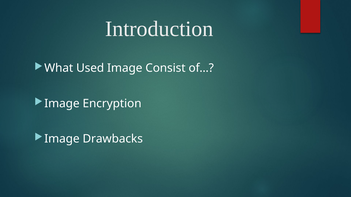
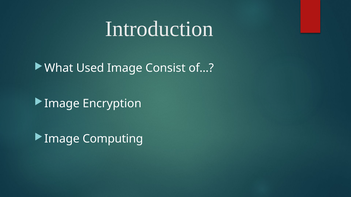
Drawbacks: Drawbacks -> Computing
